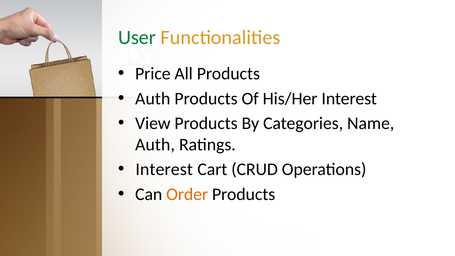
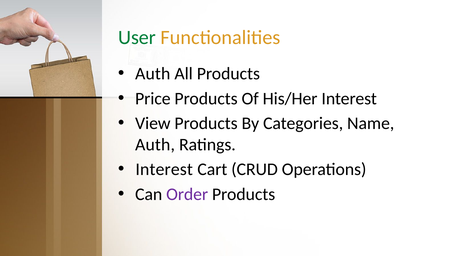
Price at (153, 74): Price -> Auth
Auth at (153, 99): Auth -> Price
Order colour: orange -> purple
